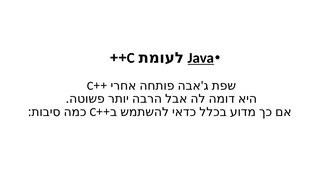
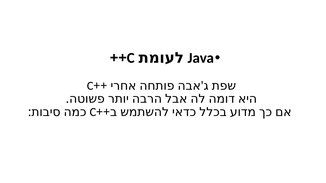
Java underline: present -> none
